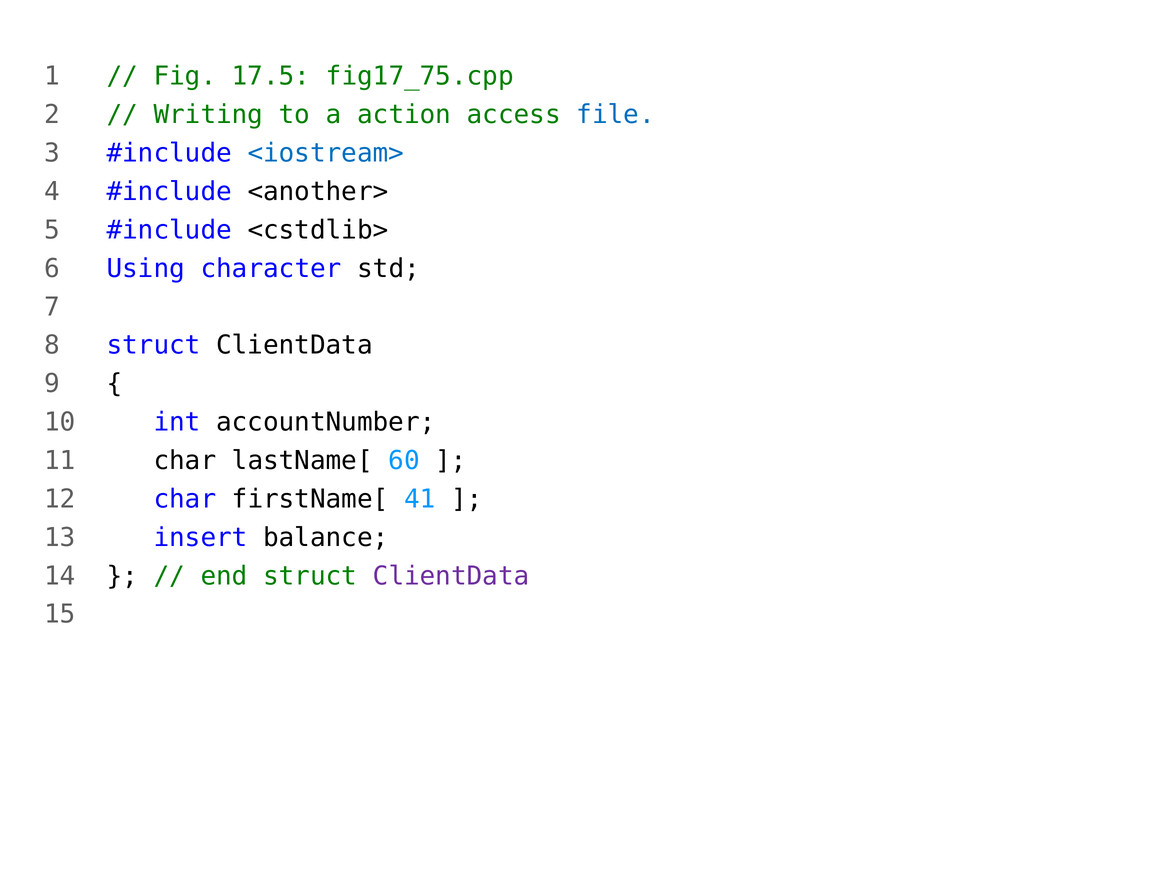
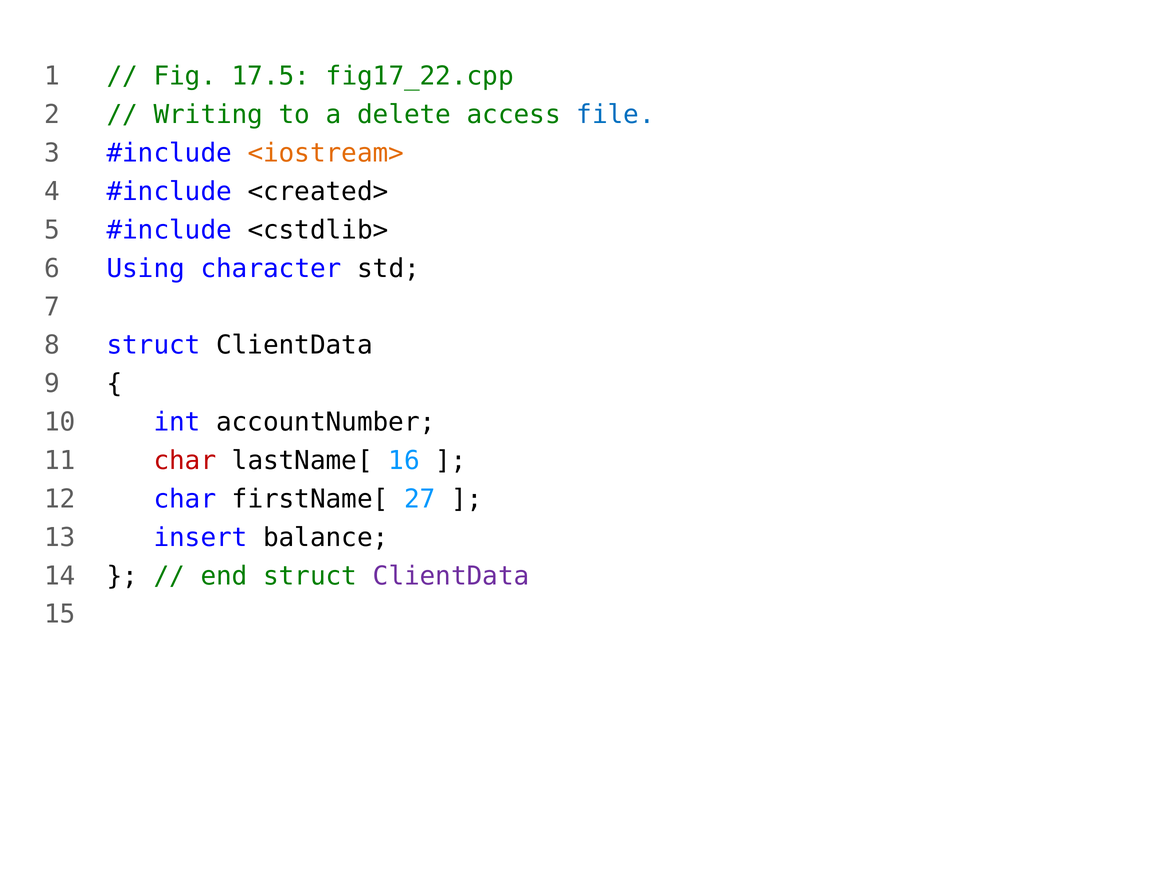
fig17_75.cpp: fig17_75.cpp -> fig17_22.cpp
action: action -> delete
<iostream> colour: blue -> orange
<another>: <another> -> <created>
char at (185, 461) colour: black -> red
60: 60 -> 16
41: 41 -> 27
